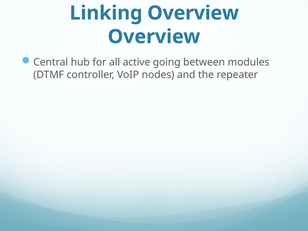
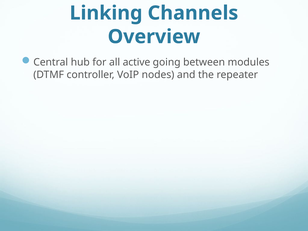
Linking Overview: Overview -> Channels
